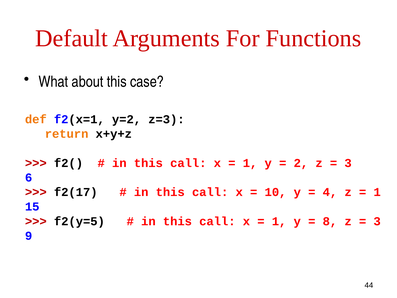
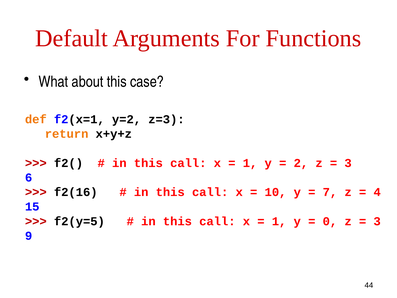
f2(17: f2(17 -> f2(16
4: 4 -> 7
1 at (377, 192): 1 -> 4
8: 8 -> 0
